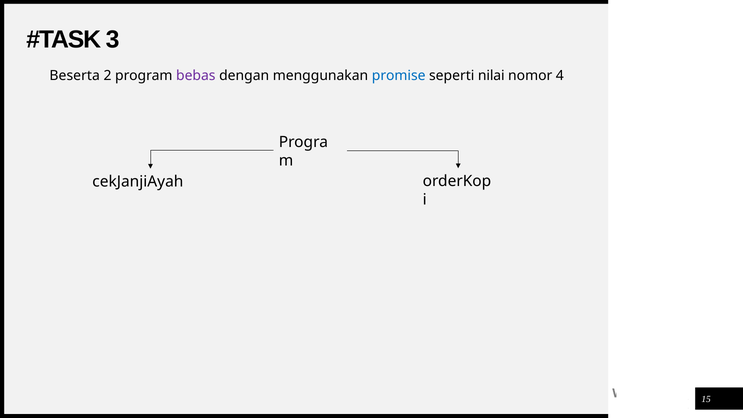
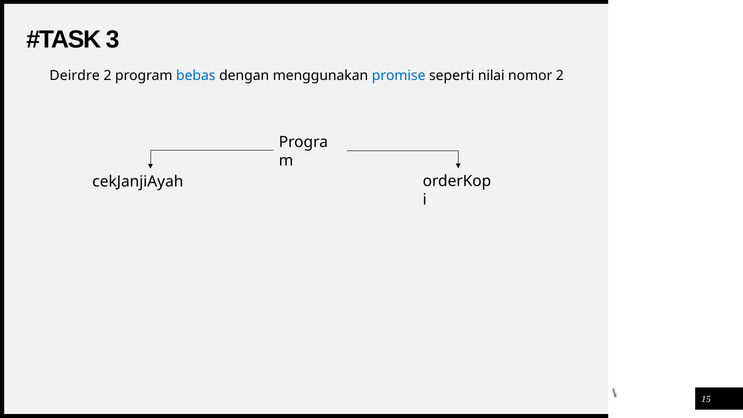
Beserta: Beserta -> Deirdre
bebas colour: purple -> blue
nomor 4: 4 -> 2
